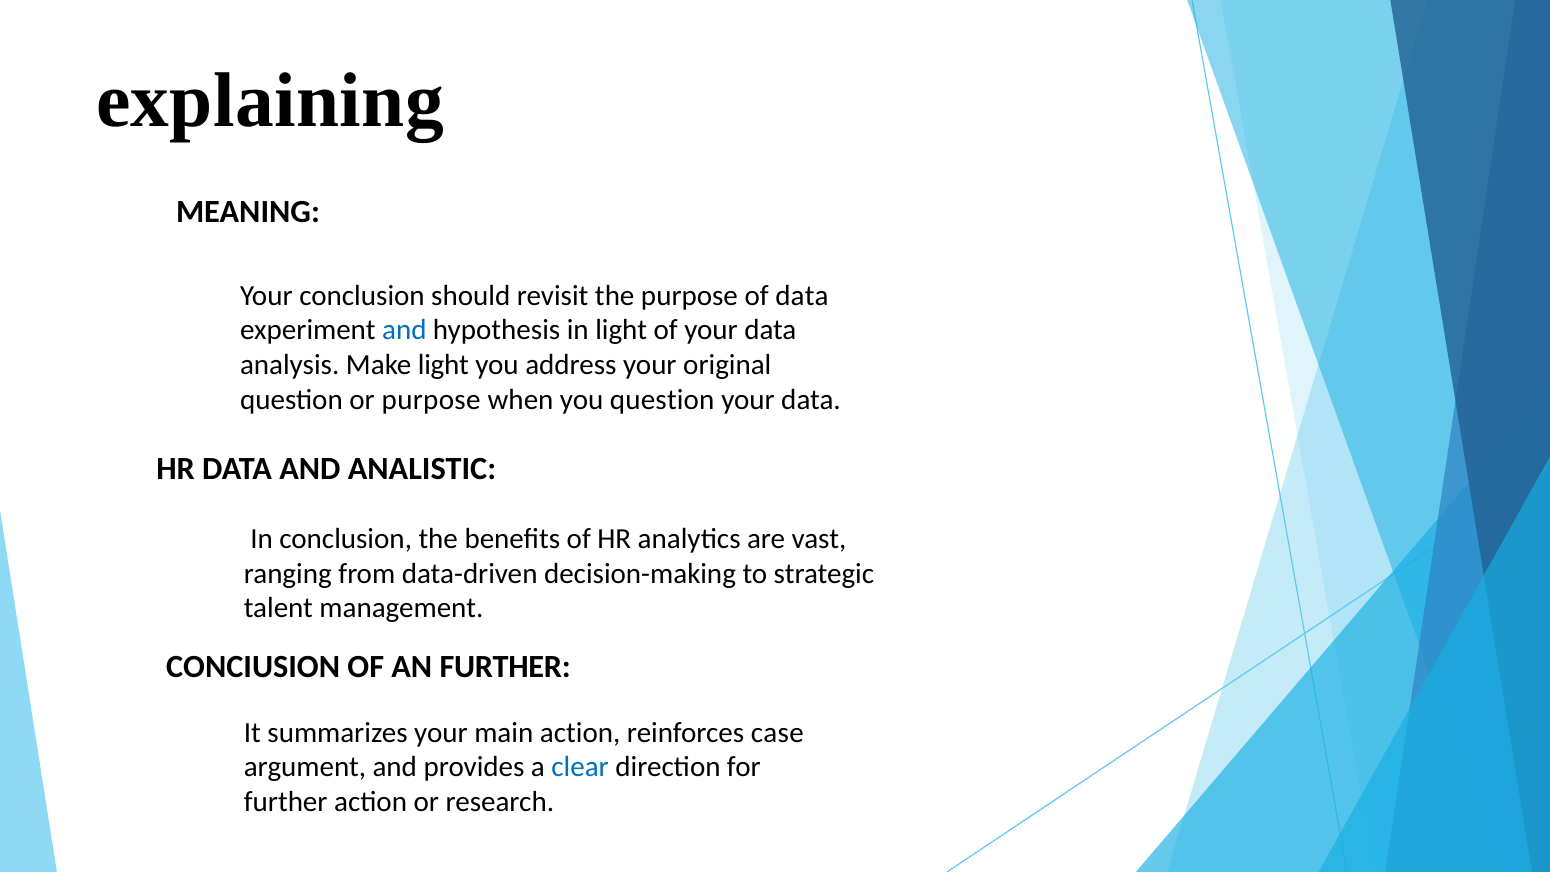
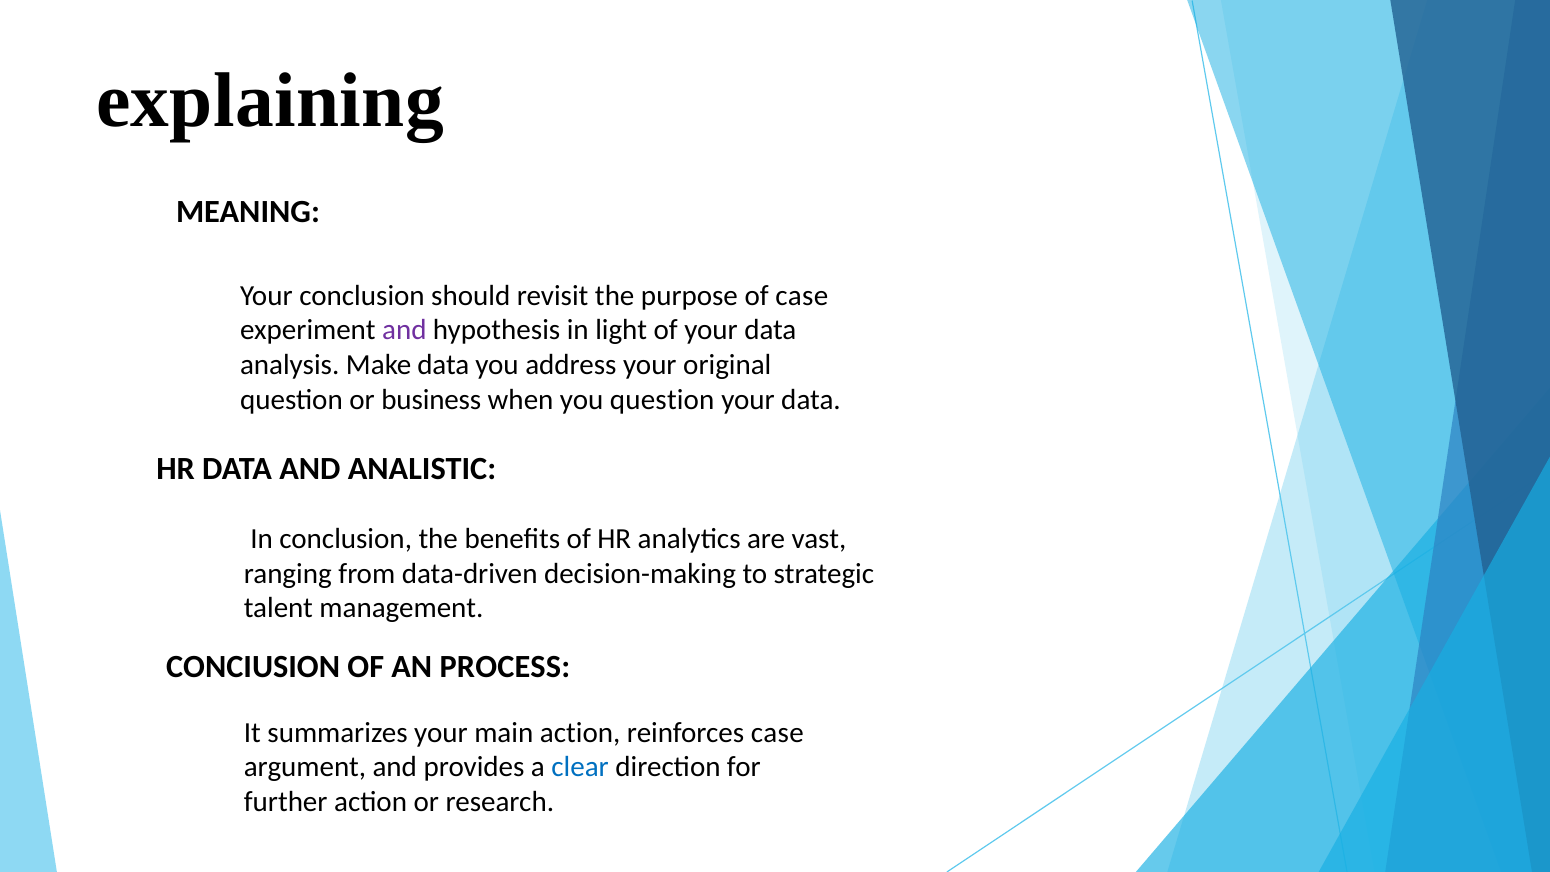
of data: data -> case
and at (404, 330) colour: blue -> purple
Make light: light -> data
or purpose: purpose -> business
AN FURTHER: FURTHER -> PROCESS
